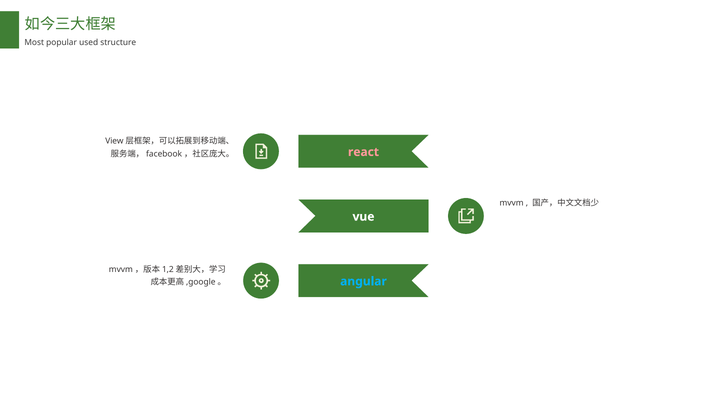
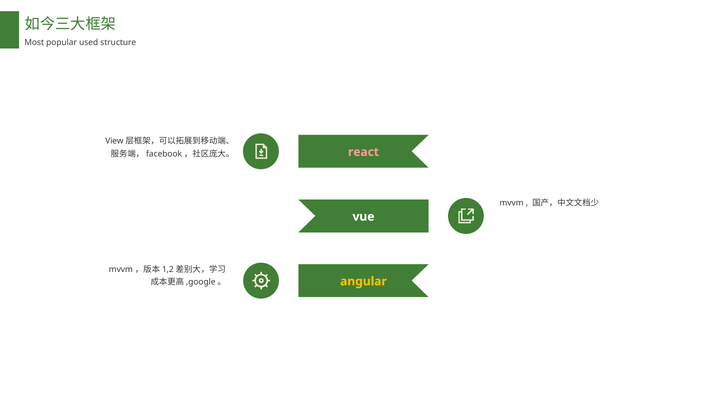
angular colour: light blue -> yellow
